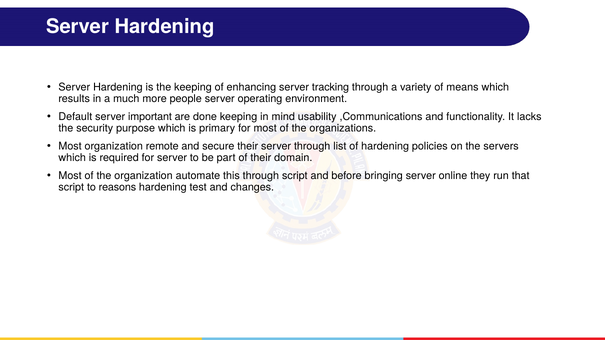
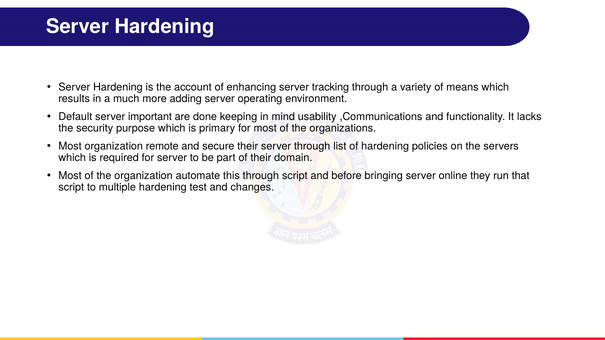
the keeping: keeping -> account
people: people -> adding
reasons: reasons -> multiple
